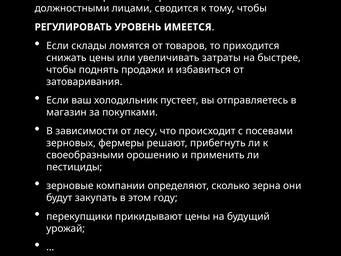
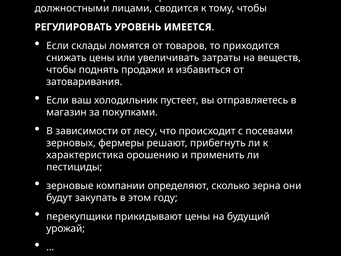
быстрее: быстрее -> веществ
своеобразными: своеобразными -> характеристика
